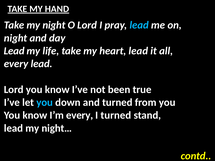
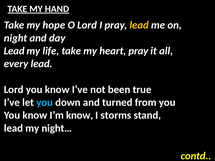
my night: night -> hope
lead at (139, 25) colour: light blue -> yellow
heart lead: lead -> pray
I’m every: every -> know
I turned: turned -> storms
